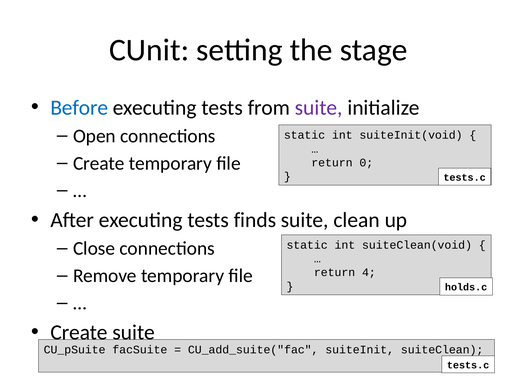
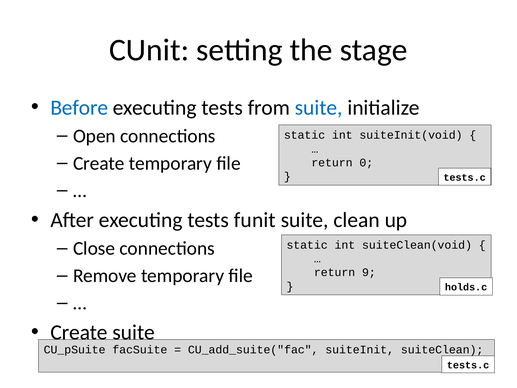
suite at (319, 107) colour: purple -> blue
finds: finds -> funit
4: 4 -> 9
